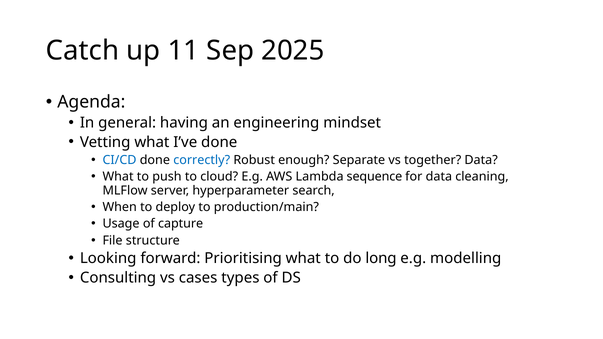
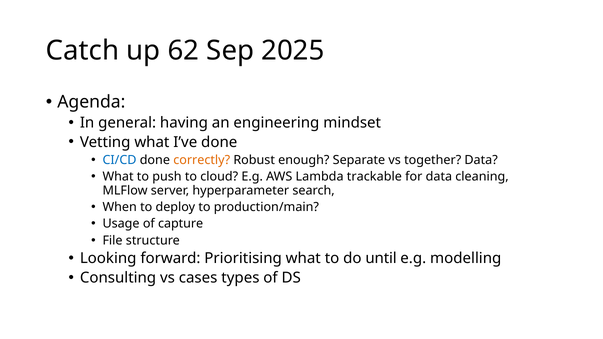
11: 11 -> 62
correctly colour: blue -> orange
sequence: sequence -> trackable
long: long -> until
